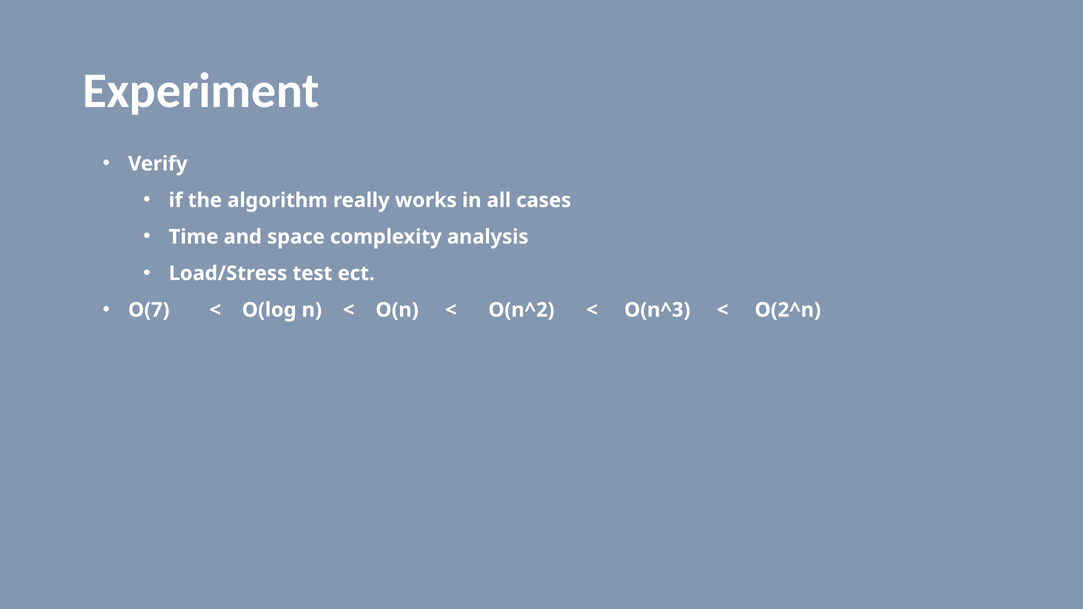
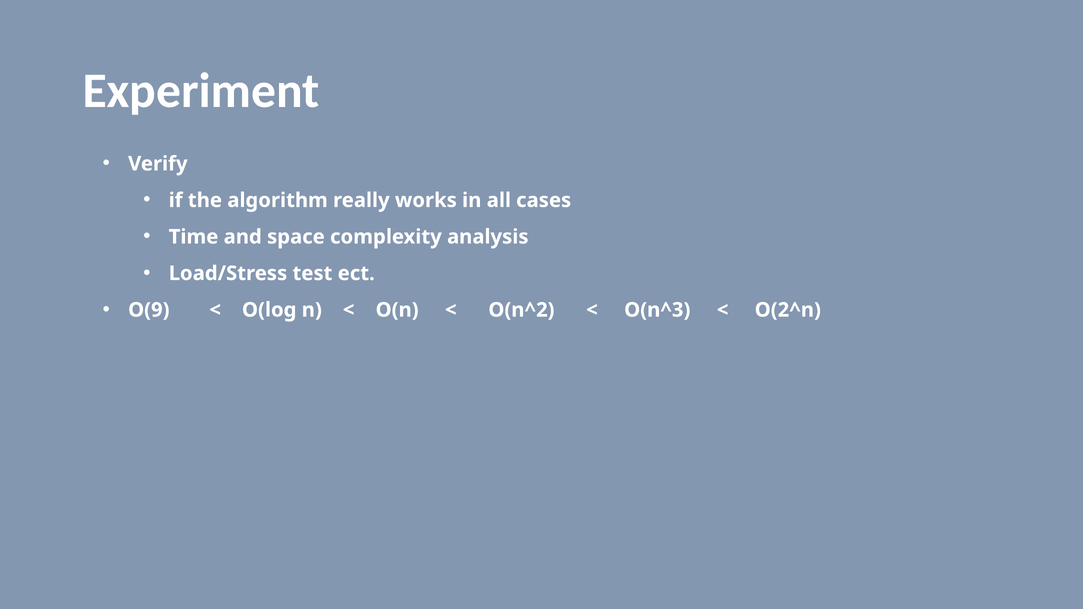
O(7: O(7 -> O(9
